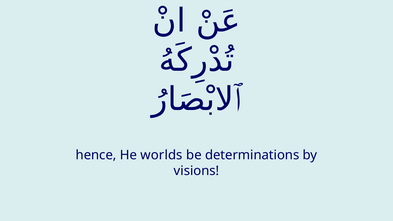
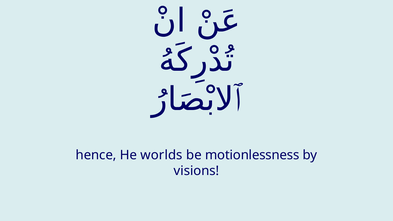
determinations: determinations -> motionlessness
